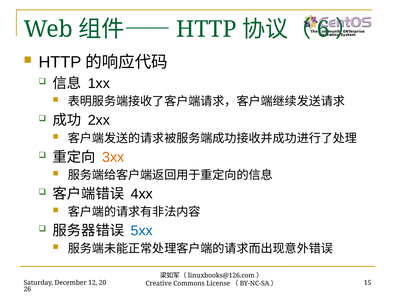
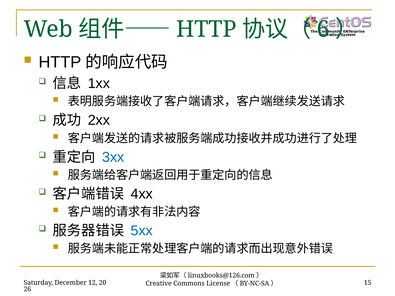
3xx colour: orange -> blue
